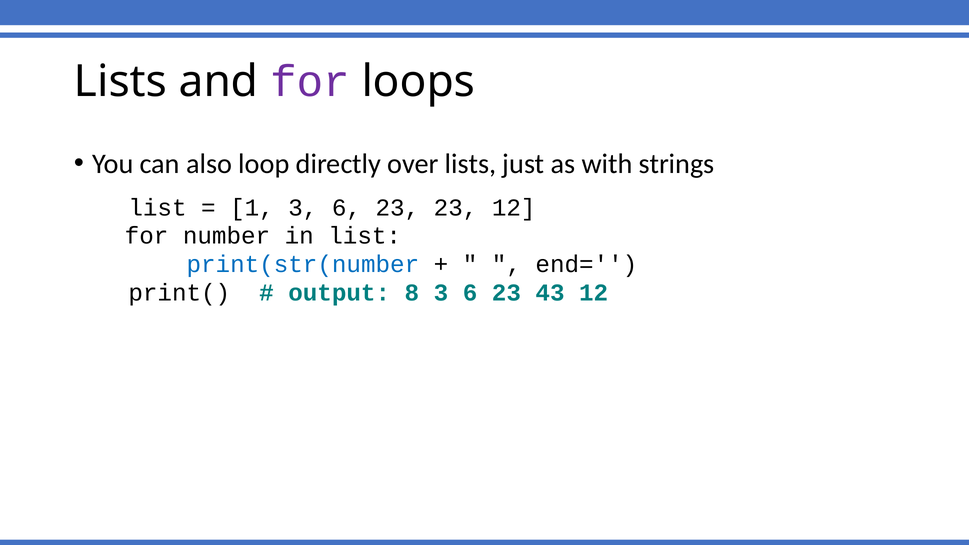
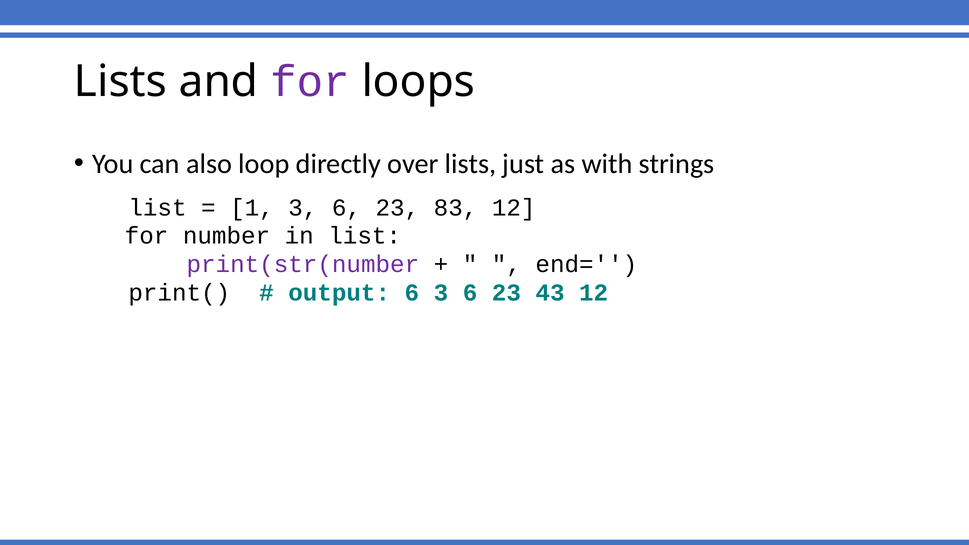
23 23: 23 -> 83
print(str(number colour: blue -> purple
output 8: 8 -> 6
